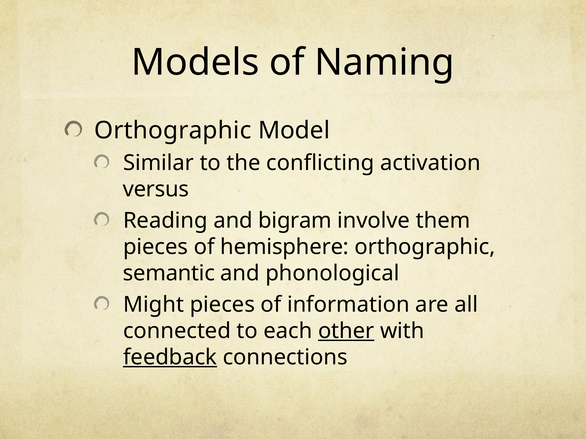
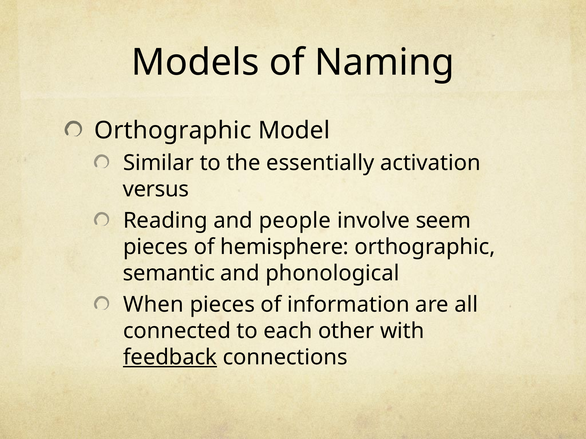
conflicting: conflicting -> essentially
bigram: bigram -> people
them: them -> seem
Might: Might -> When
other underline: present -> none
